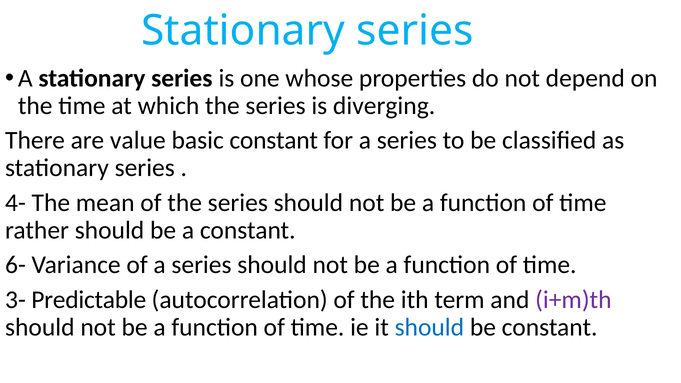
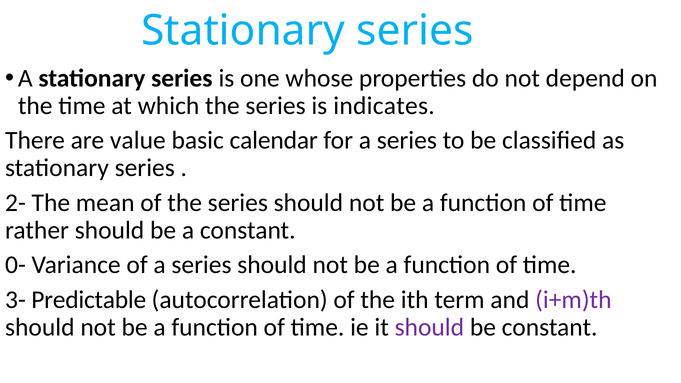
diverging: diverging -> indicates
basic constant: constant -> calendar
4-: 4- -> 2-
6-: 6- -> 0-
should at (429, 327) colour: blue -> purple
